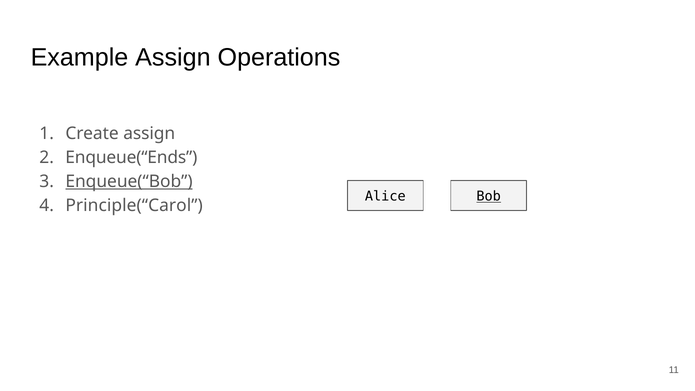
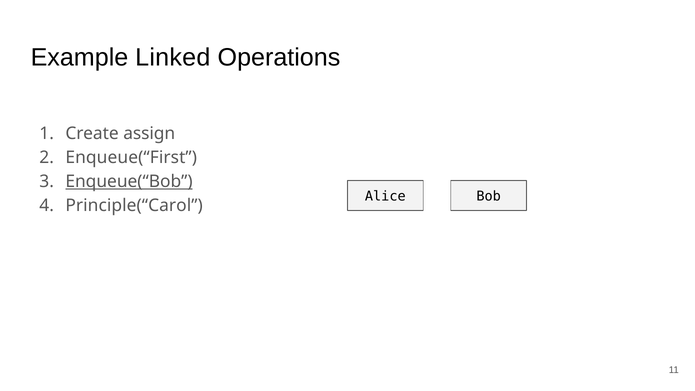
Example Assign: Assign -> Linked
Enqueue(“Ends: Enqueue(“Ends -> Enqueue(“First
Bob underline: present -> none
